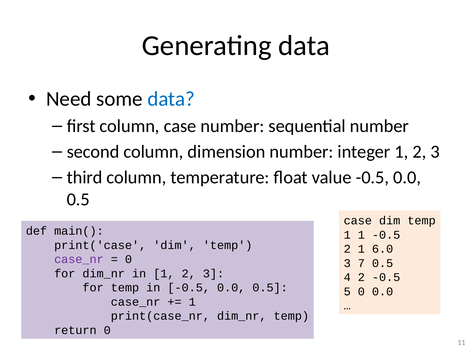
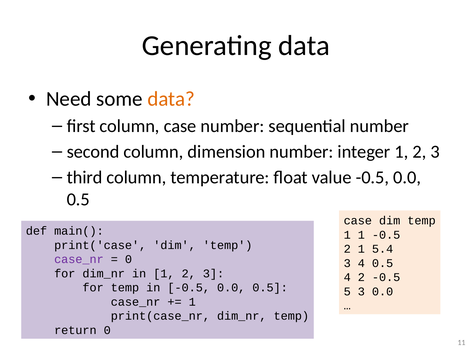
data at (171, 99) colour: blue -> orange
6.0: 6.0 -> 5.4
3 7: 7 -> 4
5 0: 0 -> 3
